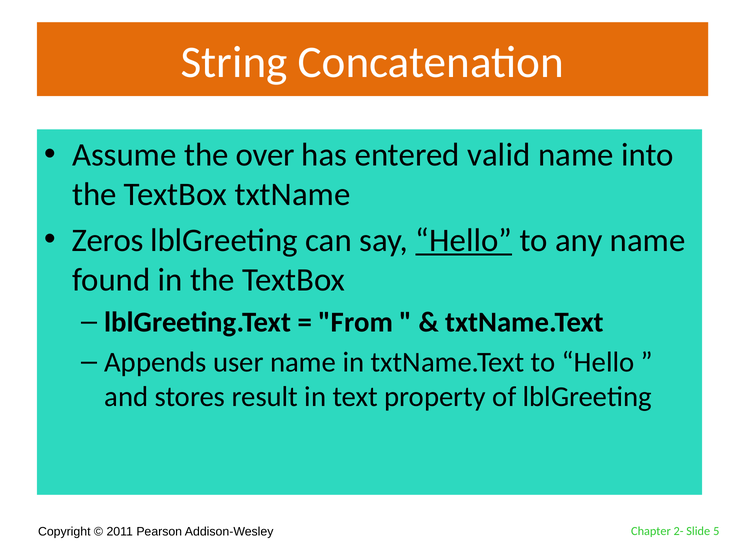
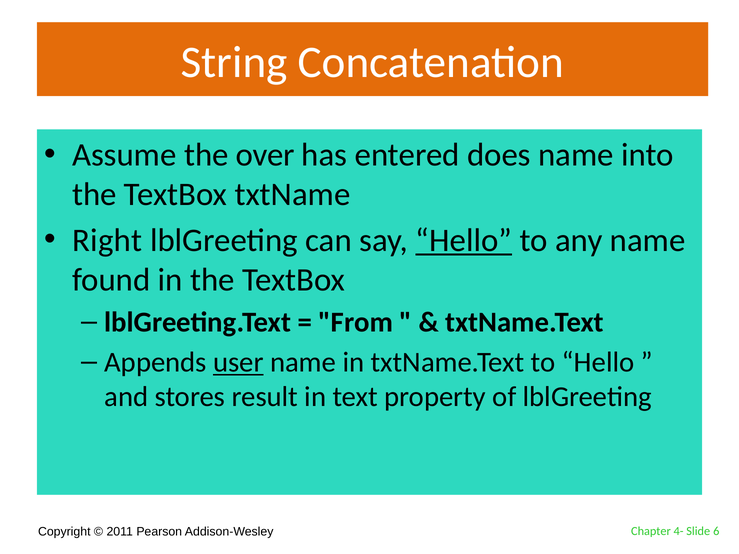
valid: valid -> does
Zeros: Zeros -> Right
user underline: none -> present
2-: 2- -> 4-
5: 5 -> 6
